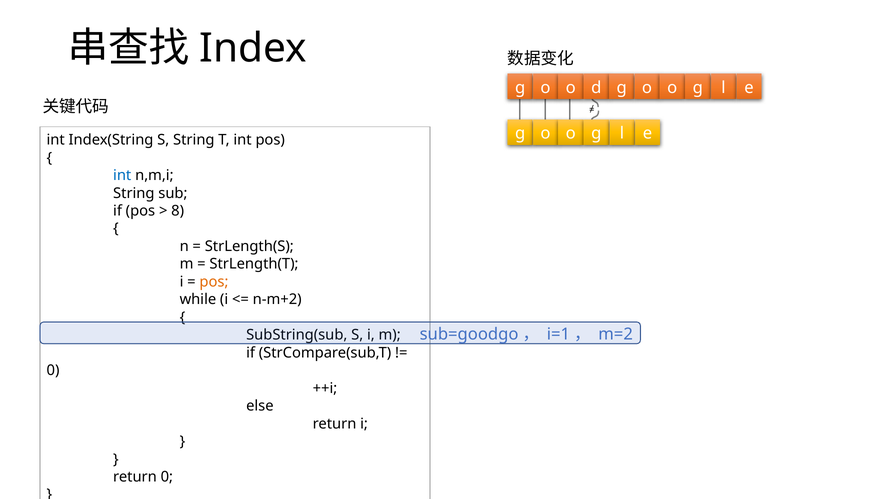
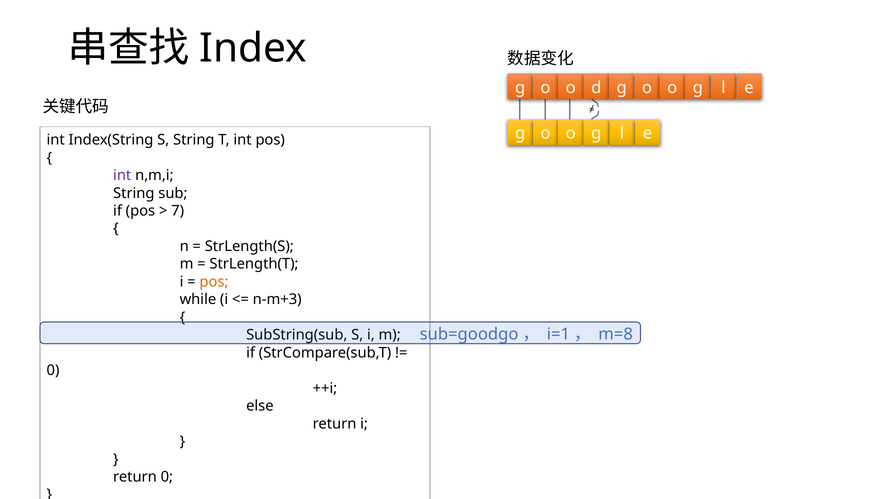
int at (122, 175) colour: blue -> purple
8: 8 -> 7
n-m+2: n-m+2 -> n-m+3
m=2: m=2 -> m=8
